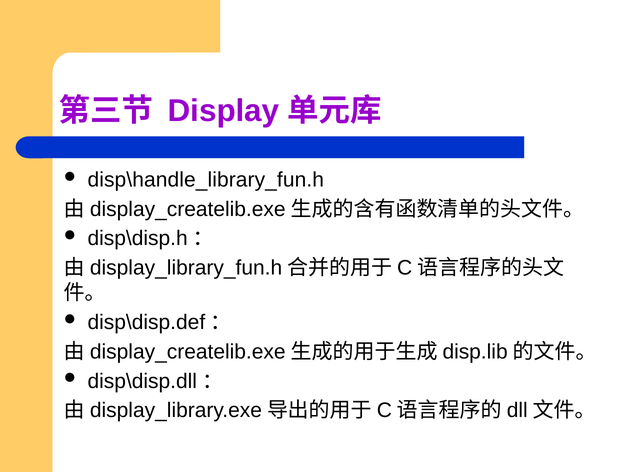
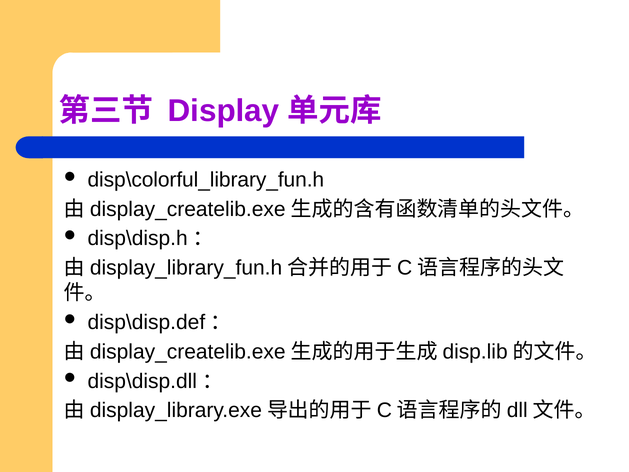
disp\handle_library_fun.h: disp\handle_library_fun.h -> disp\colorful_library_fun.h
